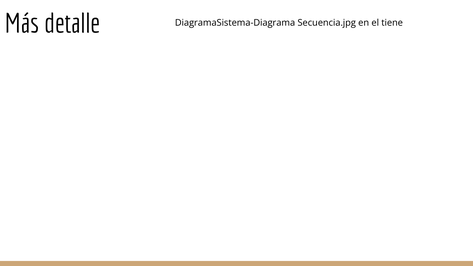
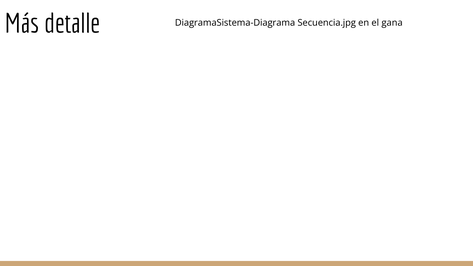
tiene: tiene -> gana
